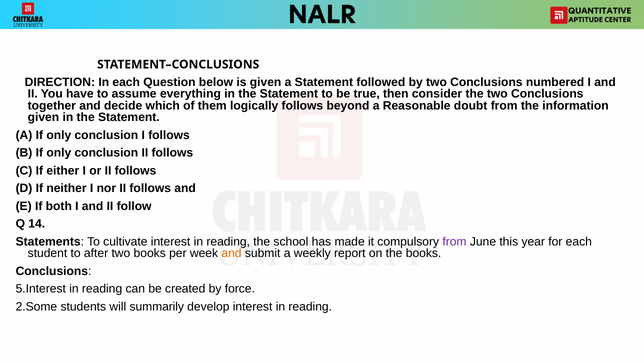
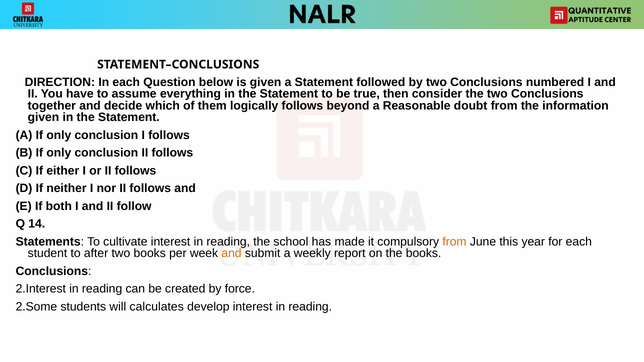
from at (454, 242) colour: purple -> orange
5.Interest: 5.Interest -> 2.Interest
summarily: summarily -> calculates
